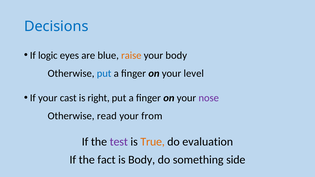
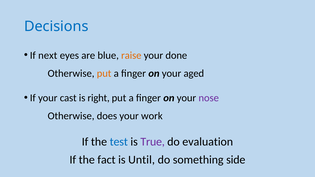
logic: logic -> next
your body: body -> done
put at (104, 74) colour: blue -> orange
level: level -> aged
read: read -> does
from: from -> work
test colour: purple -> blue
True colour: orange -> purple
is Body: Body -> Until
